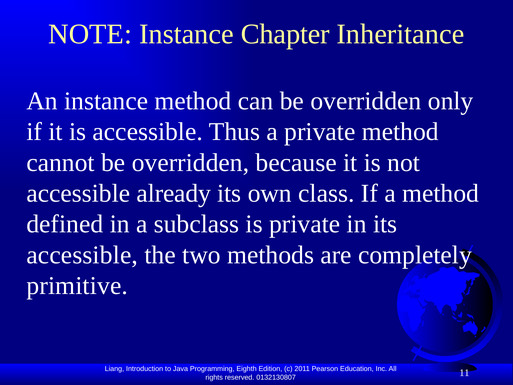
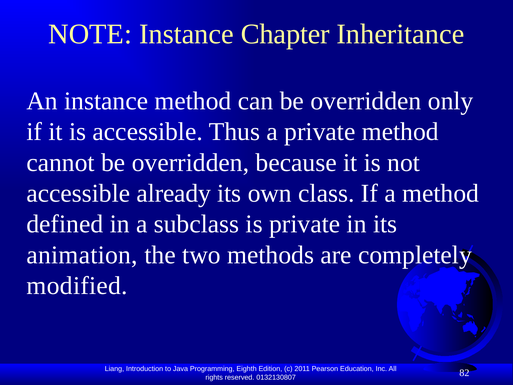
accessible at (82, 255): accessible -> animation
primitive: primitive -> modified
11: 11 -> 82
